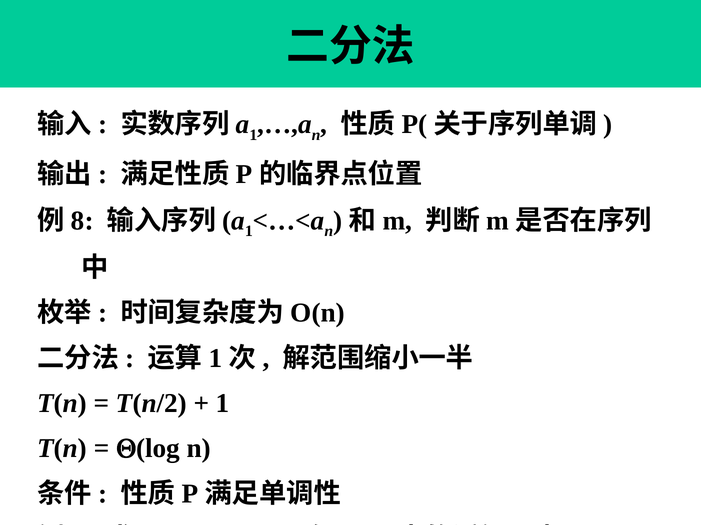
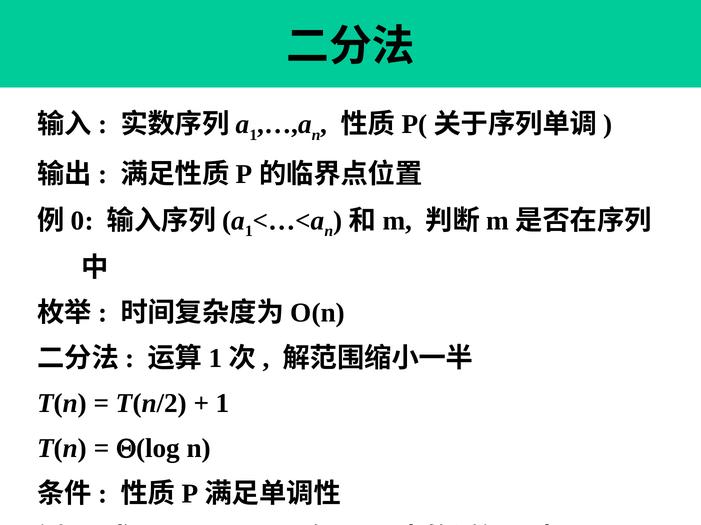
8: 8 -> 0
